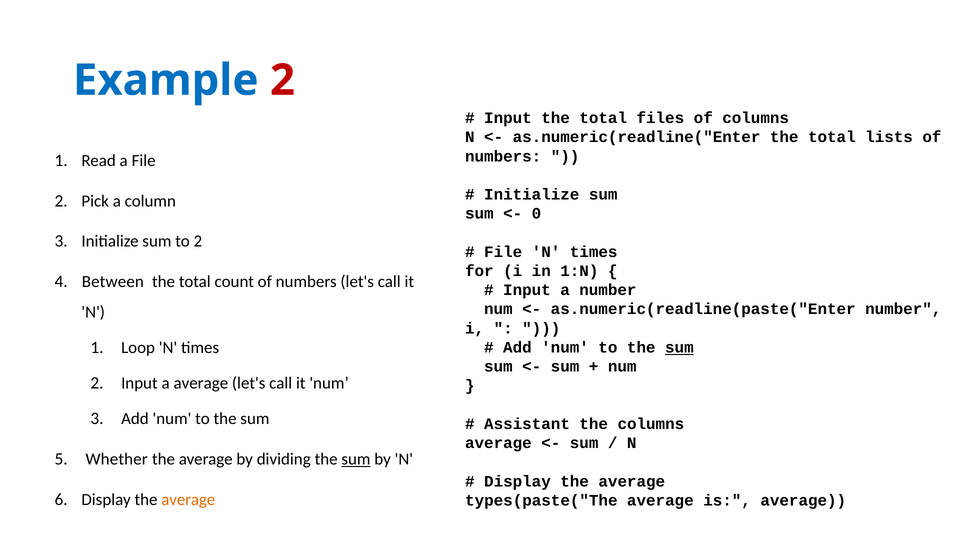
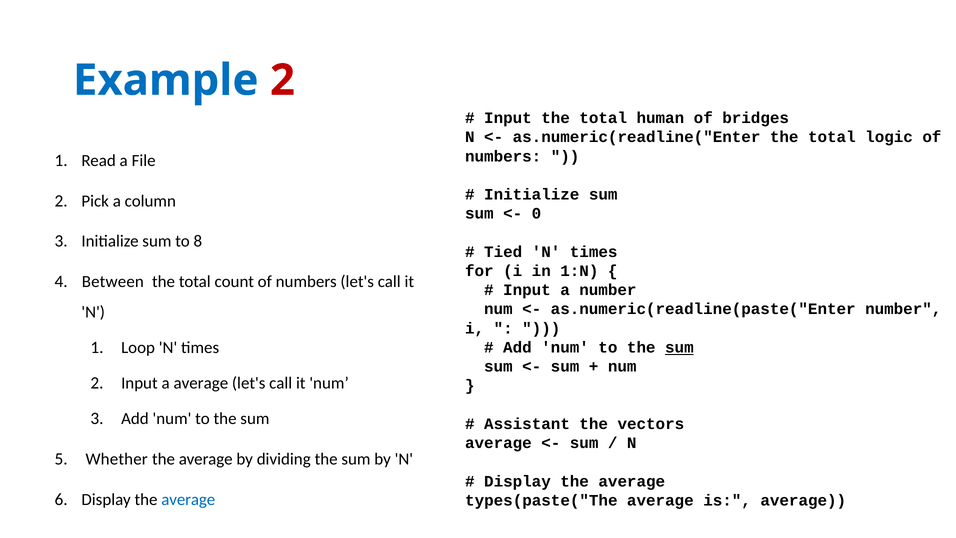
files: files -> human
of columns: columns -> bridges
lists: lists -> logic
to 2: 2 -> 8
File at (503, 252): File -> Tied
the columns: columns -> vectors
sum at (356, 459) underline: present -> none
average at (188, 499) colour: orange -> blue
